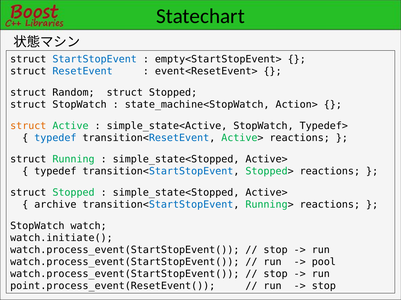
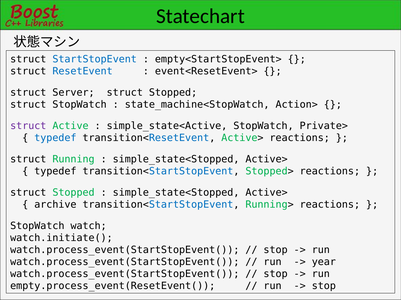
Random: Random -> Server
struct at (28, 126) colour: orange -> purple
Typedef>: Typedef> -> Private>
pool: pool -> year
point.process_event(ResetEvent(: point.process_event(ResetEvent( -> empty.process_event(ResetEvent(
